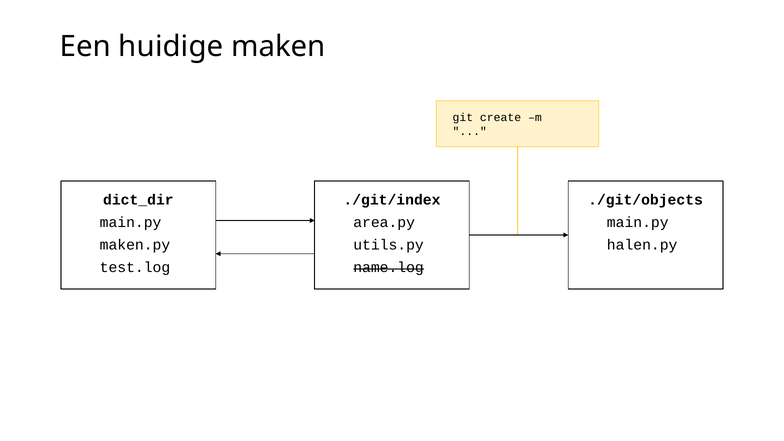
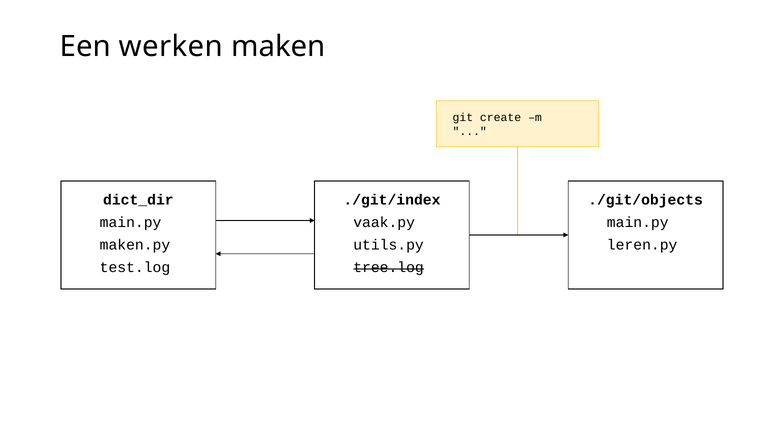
huidige: huidige -> werken
area.py: area.py -> vaak.py
halen.py: halen.py -> leren.py
name.log: name.log -> tree.log
